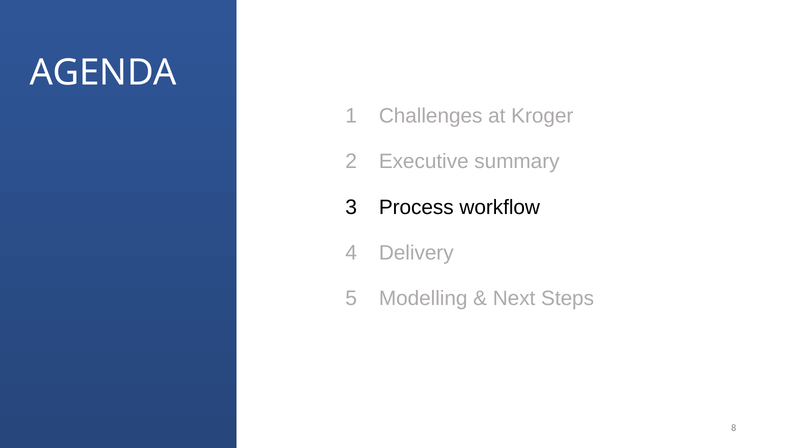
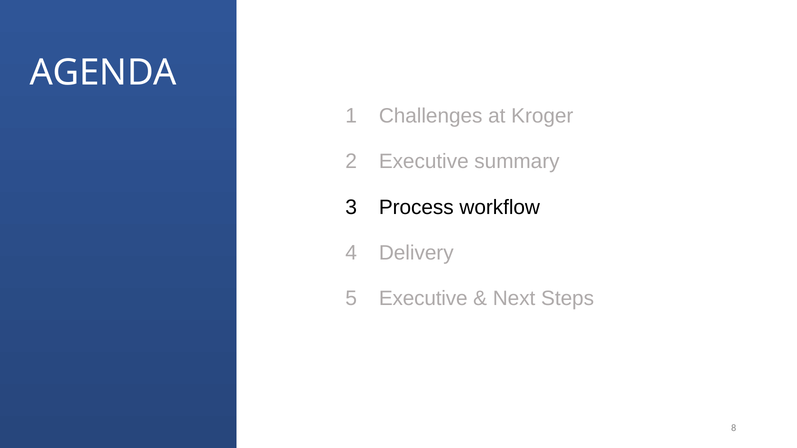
Modelling at (423, 299): Modelling -> Executive
